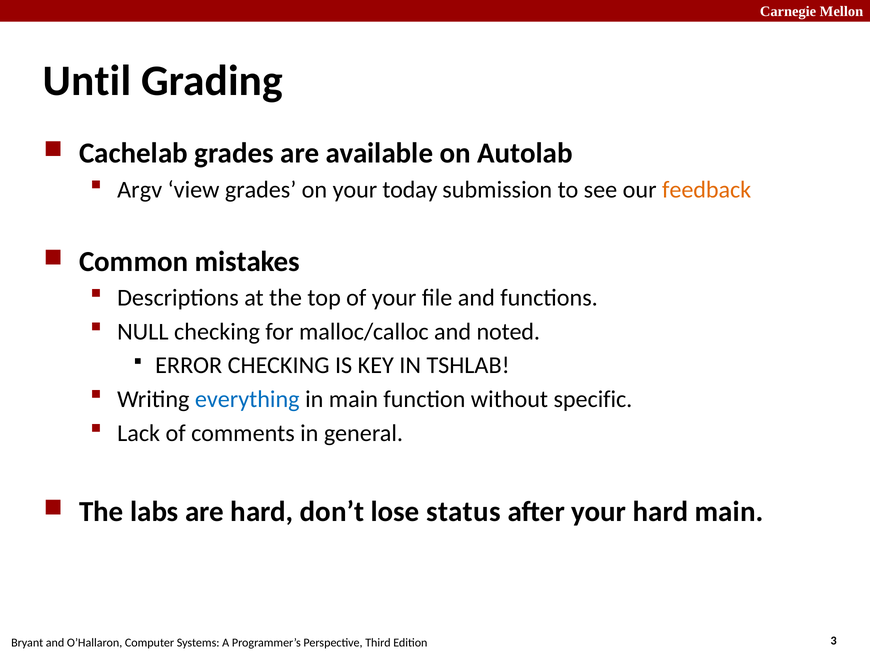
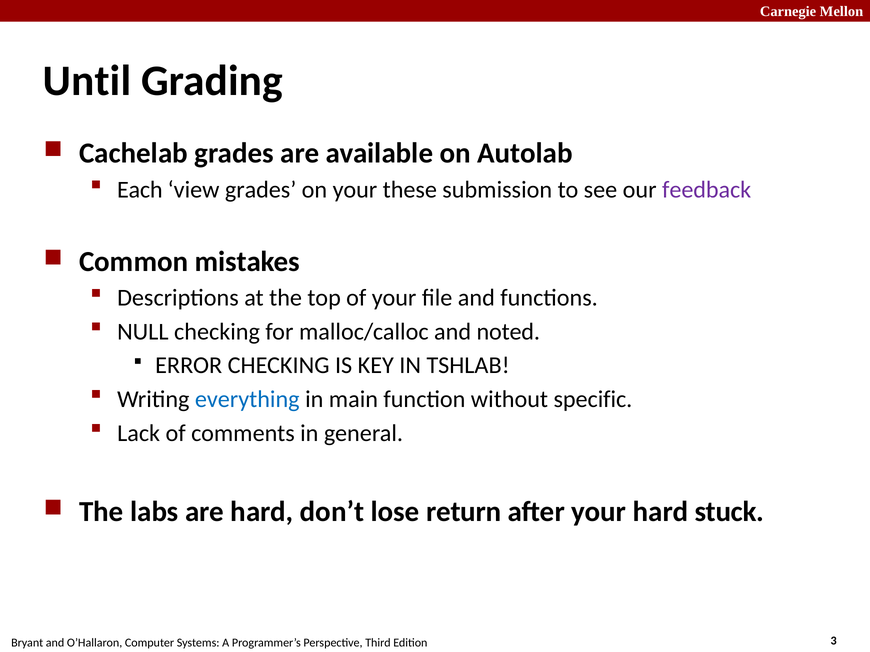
Argv: Argv -> Each
today: today -> these
feedback colour: orange -> purple
status: status -> return
hard main: main -> stuck
